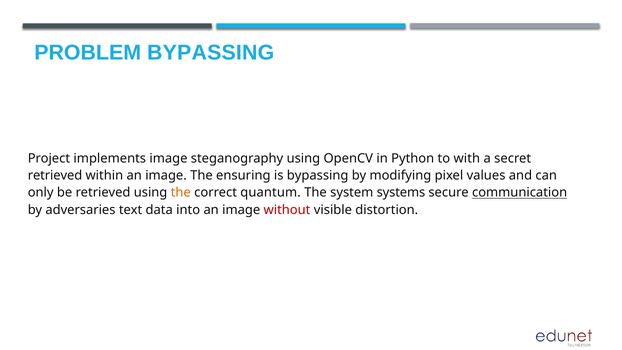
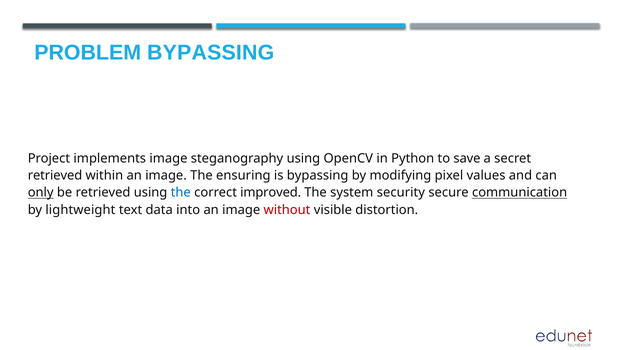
with: with -> save
only underline: none -> present
the at (181, 193) colour: orange -> blue
quantum: quantum -> improved
systems: systems -> security
adversaries: adversaries -> lightweight
